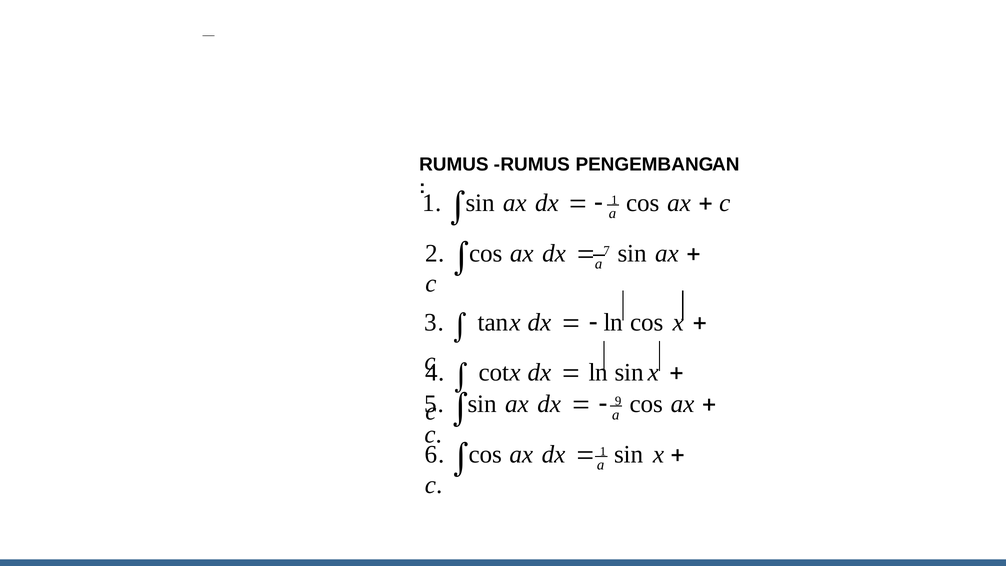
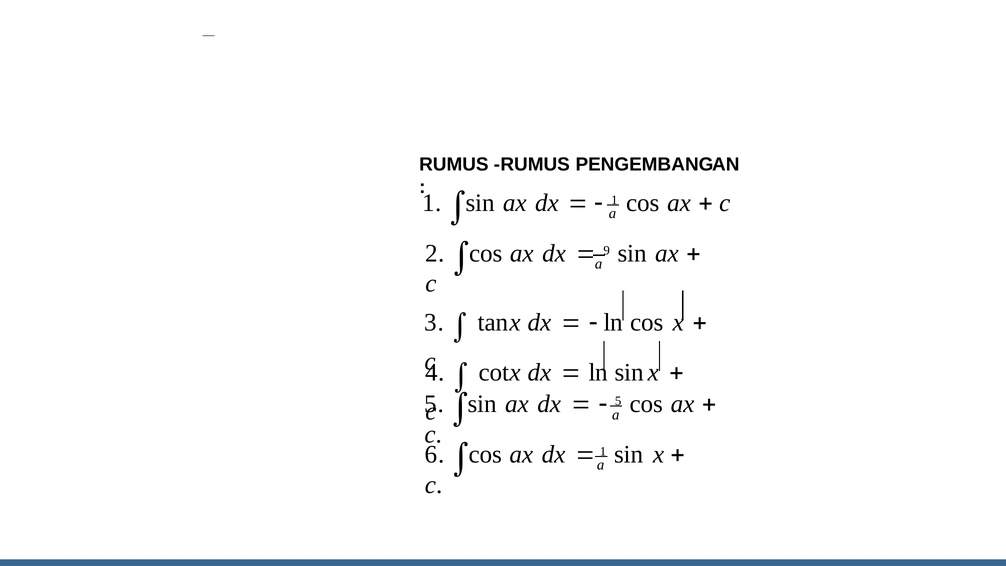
7: 7 -> 9
9 at (618, 401): 9 -> 5
